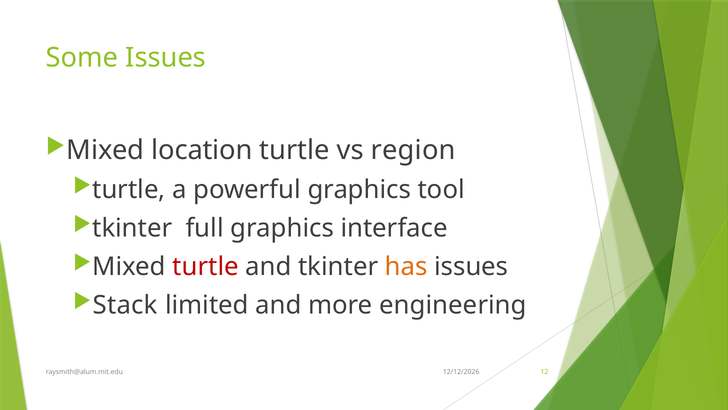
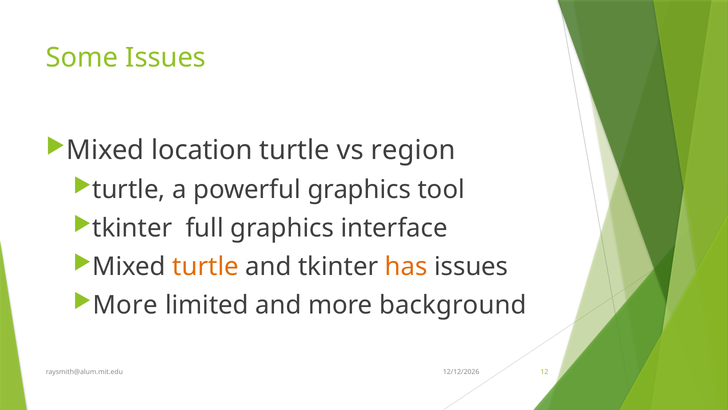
turtle at (206, 266) colour: red -> orange
Stack at (125, 305): Stack -> More
engineering: engineering -> background
